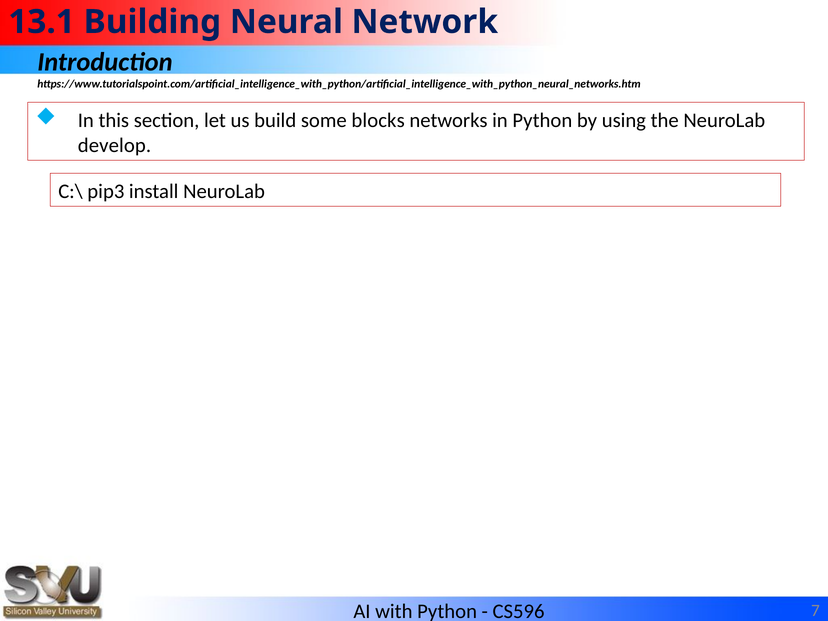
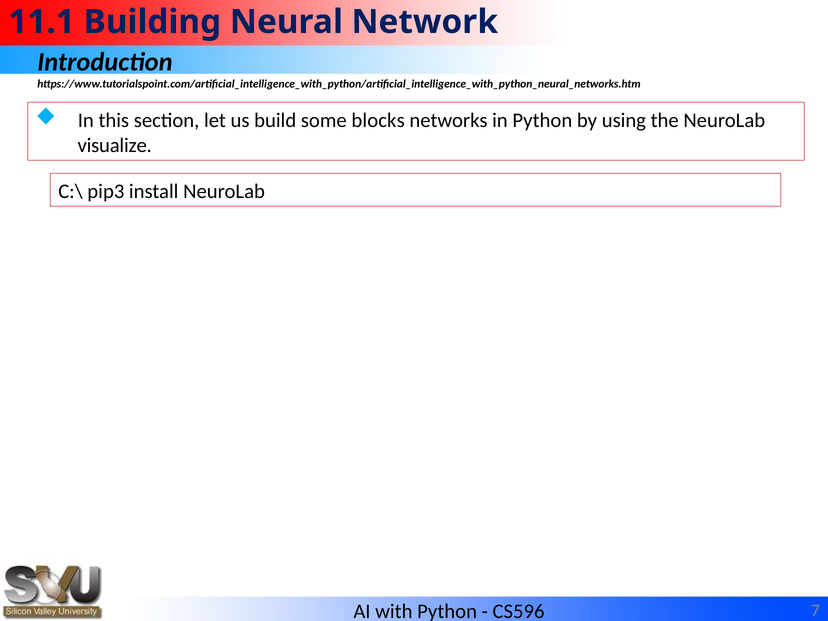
13.1: 13.1 -> 11.1
develop: develop -> visualize
